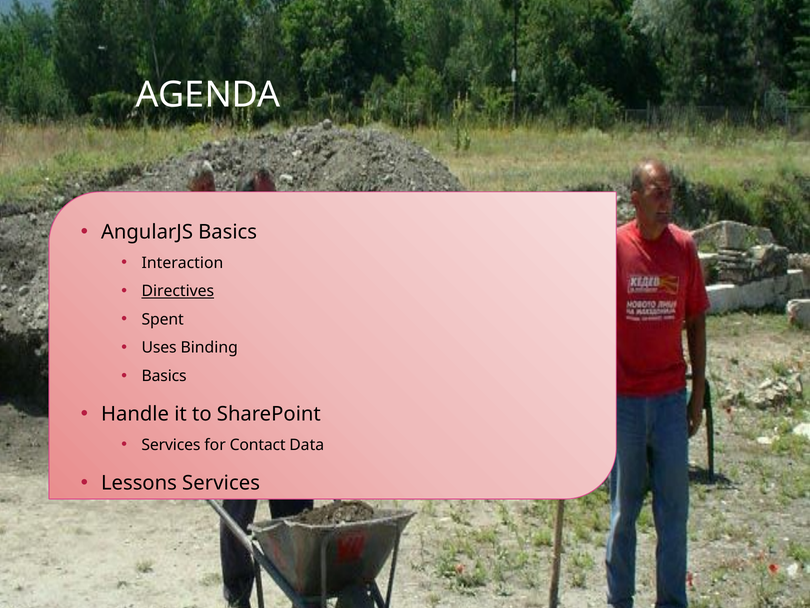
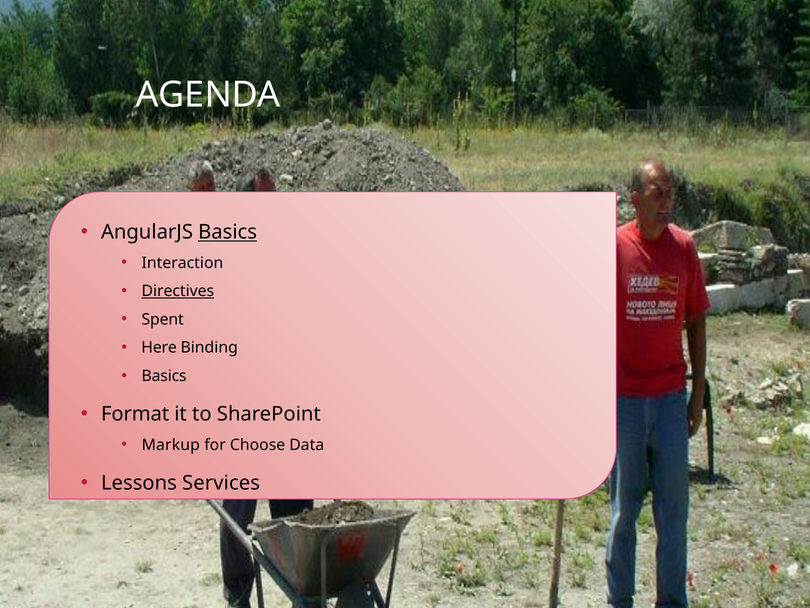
Basics at (228, 232) underline: none -> present
Uses: Uses -> Here
Handle: Handle -> Format
Services at (171, 444): Services -> Markup
Contact: Contact -> Choose
